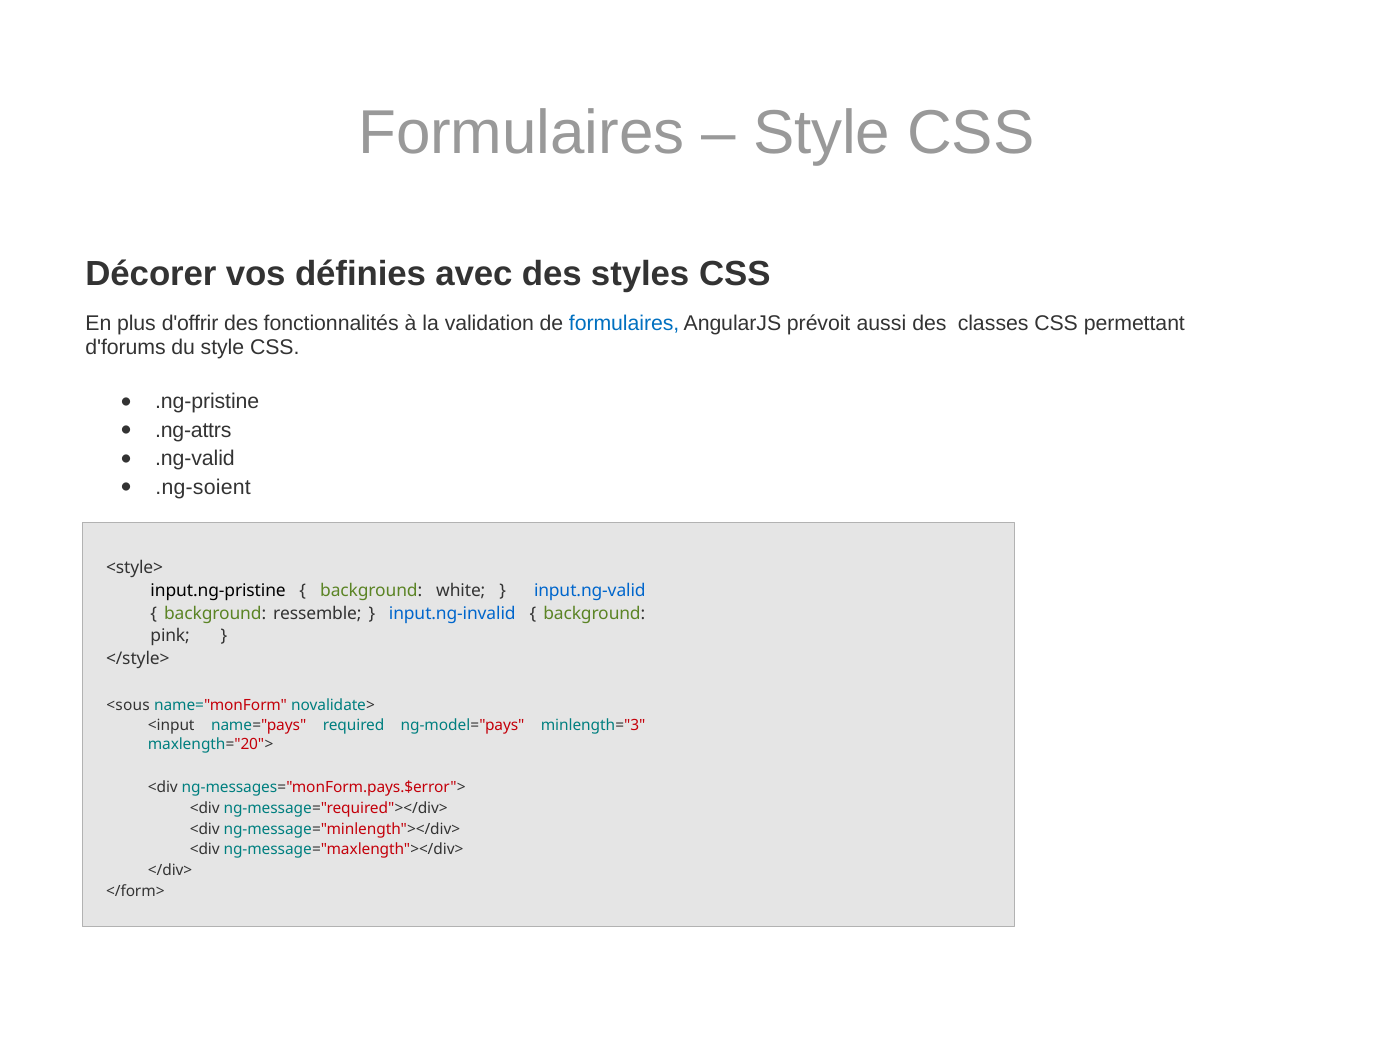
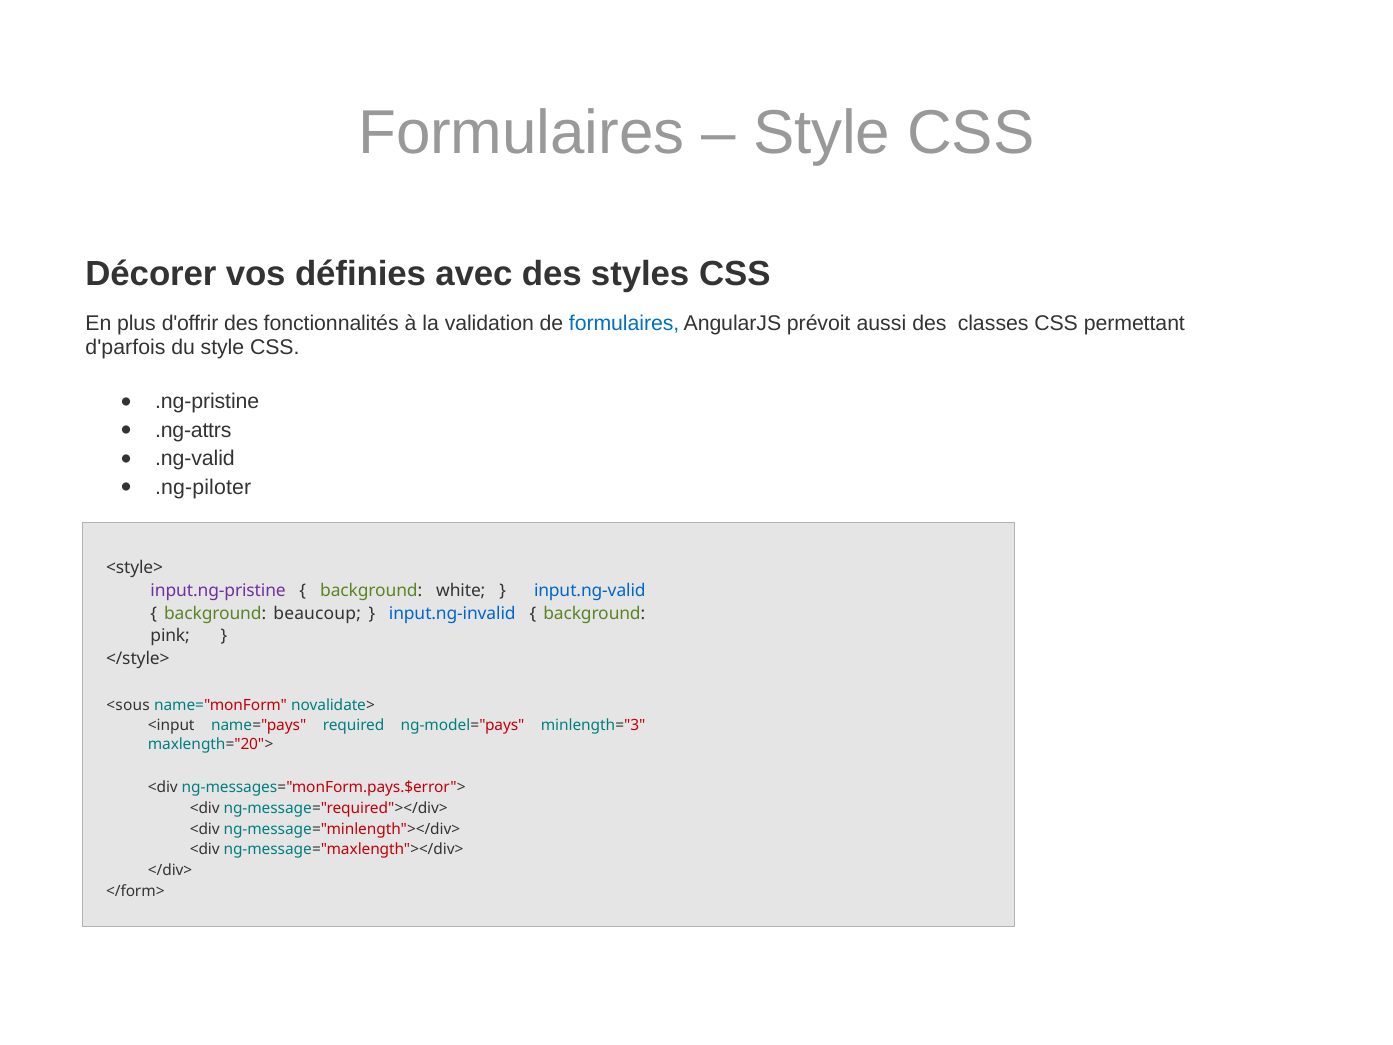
d'forums: d'forums -> d'parfois
.ng-soient: .ng-soient -> .ng-piloter
input.ng-pristine colour: black -> purple
ressemble: ressemble -> beaucoup
